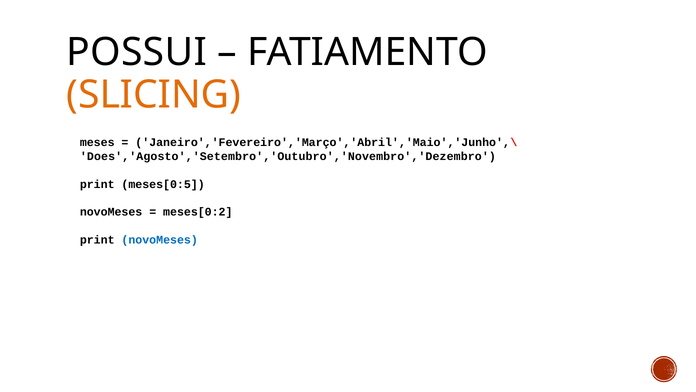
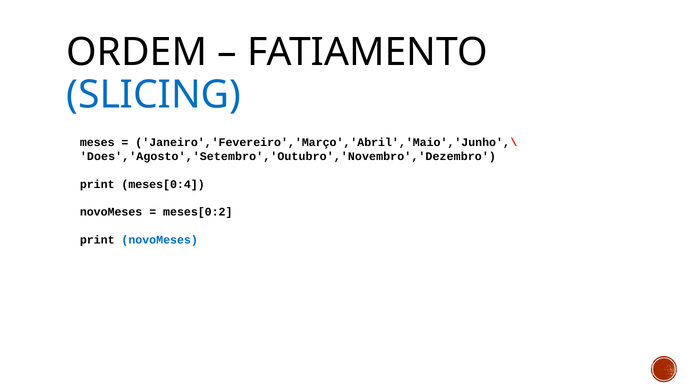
POSSUI: POSSUI -> ORDEM
SLICING colour: orange -> blue
meses[0:5: meses[0:5 -> meses[0:4
